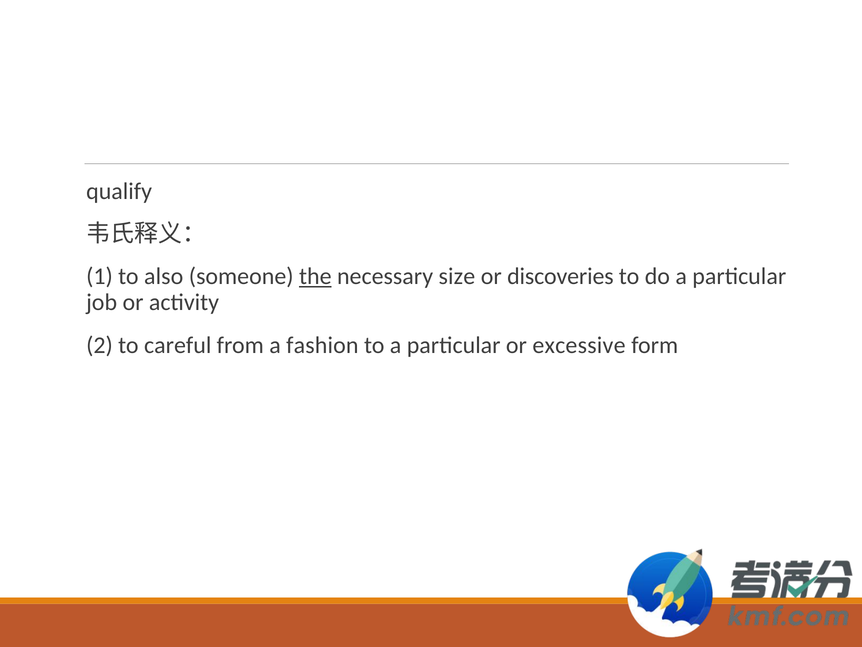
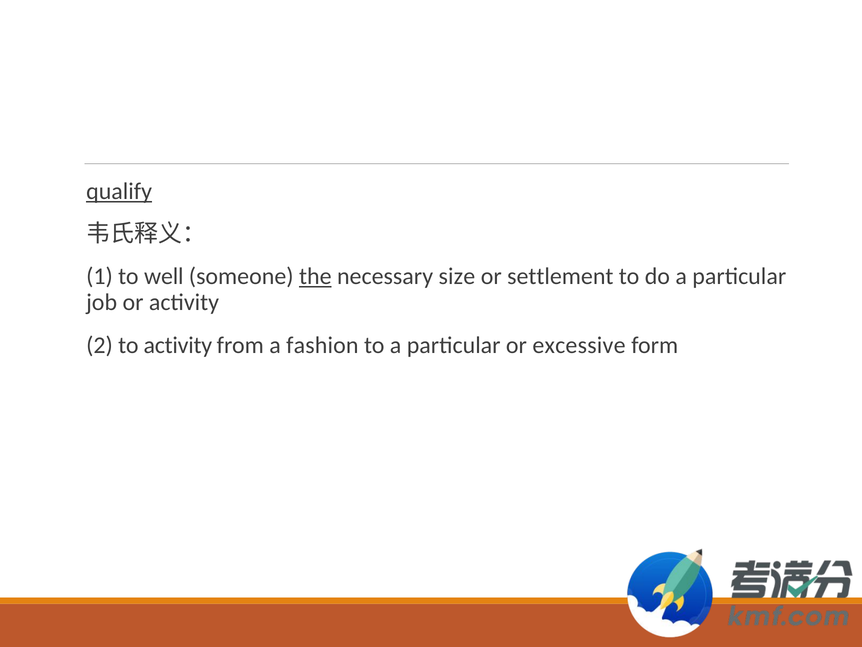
qualify underline: none -> present
also: also -> well
discoveries: discoveries -> settlement
to careful: careful -> activity
